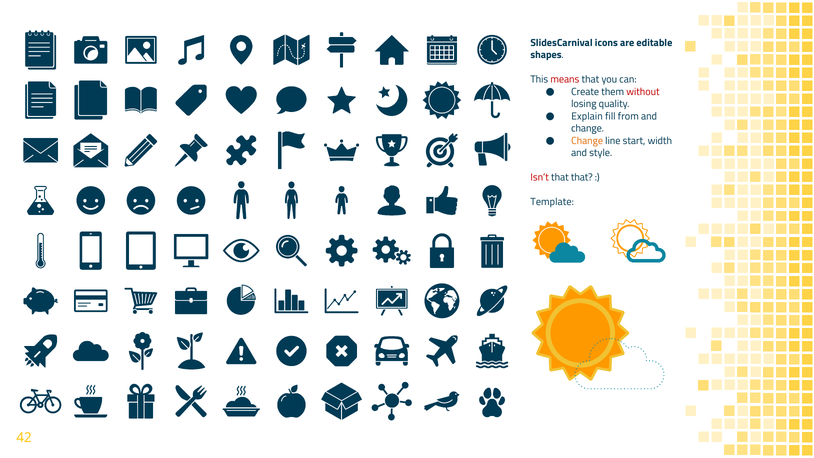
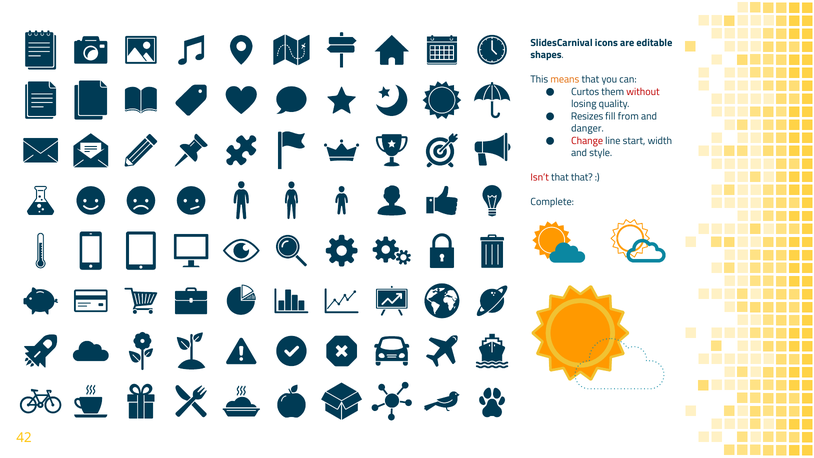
means colour: red -> orange
Create: Create -> Curtos
Explain: Explain -> Resizes
change at (588, 128): change -> danger
Change at (587, 141) colour: orange -> red
Template: Template -> Complete
